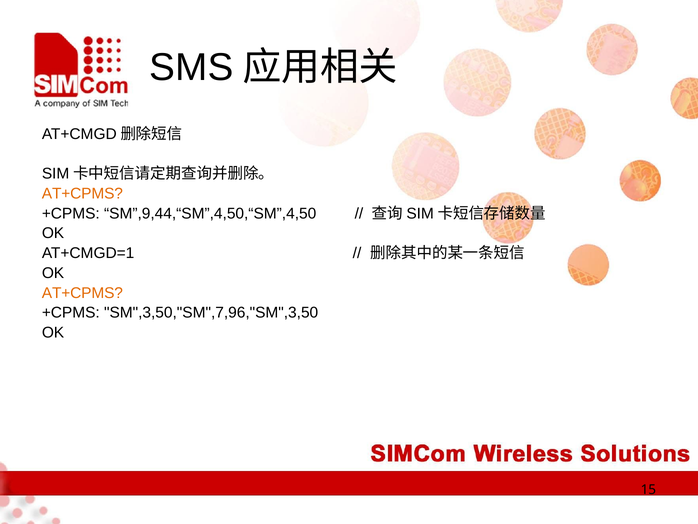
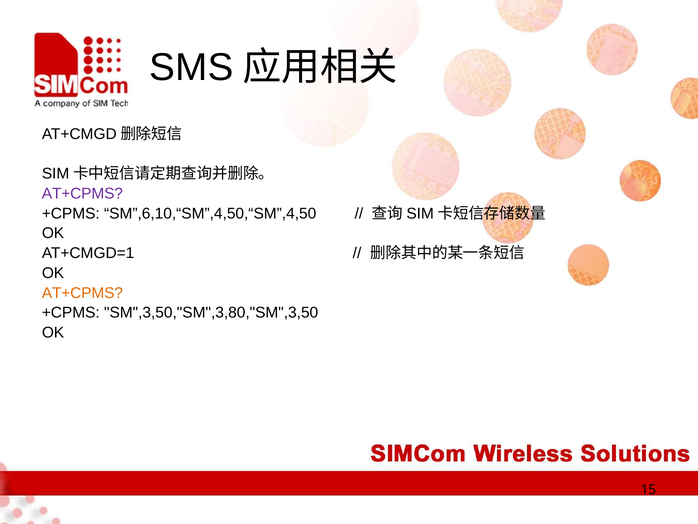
AT+CPMS at (82, 193) colour: orange -> purple
SM”,9,44,“SM”,4,50,“SM”,4,50: SM”,9,44,“SM”,4,50,“SM”,4,50 -> SM”,6,10,“SM”,4,50,“SM”,4,50
SM",3,50,"SM",7,96,"SM",3,50: SM",3,50,"SM",7,96,"SM",3,50 -> SM",3,50,"SM",3,80,"SM",3,50
